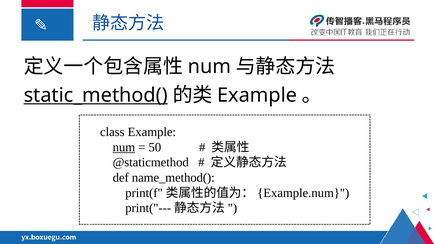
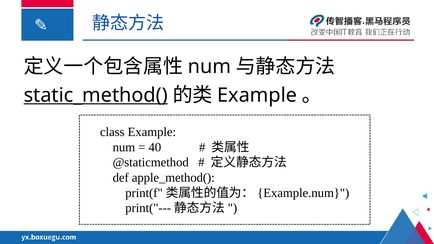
num at (124, 147) underline: present -> none
50: 50 -> 40
name_method(: name_method( -> apple_method(
